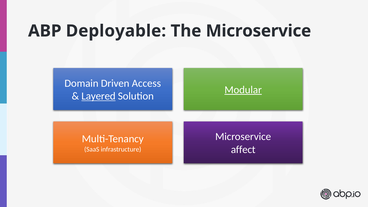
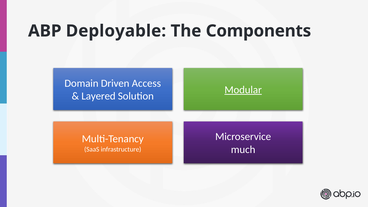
The Microservice: Microservice -> Components
Layered underline: present -> none
affect: affect -> much
